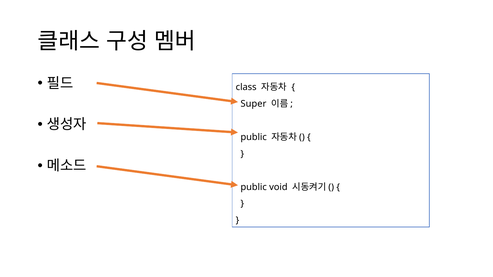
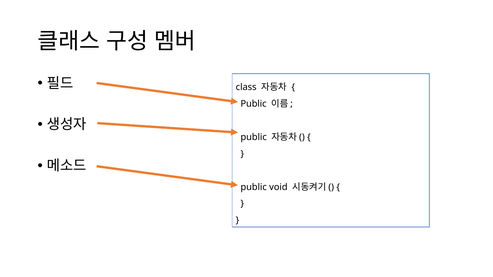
Super at (253, 104): Super -> Public
